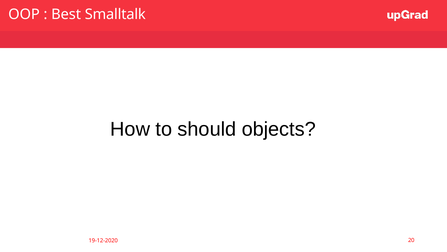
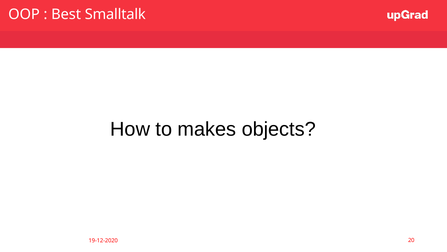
should: should -> makes
